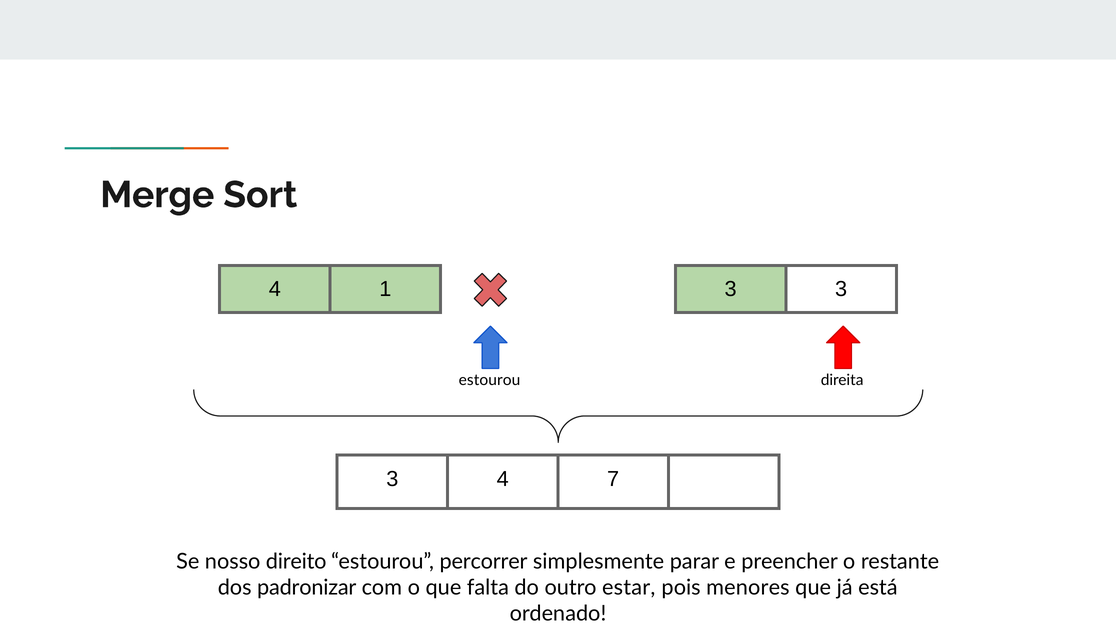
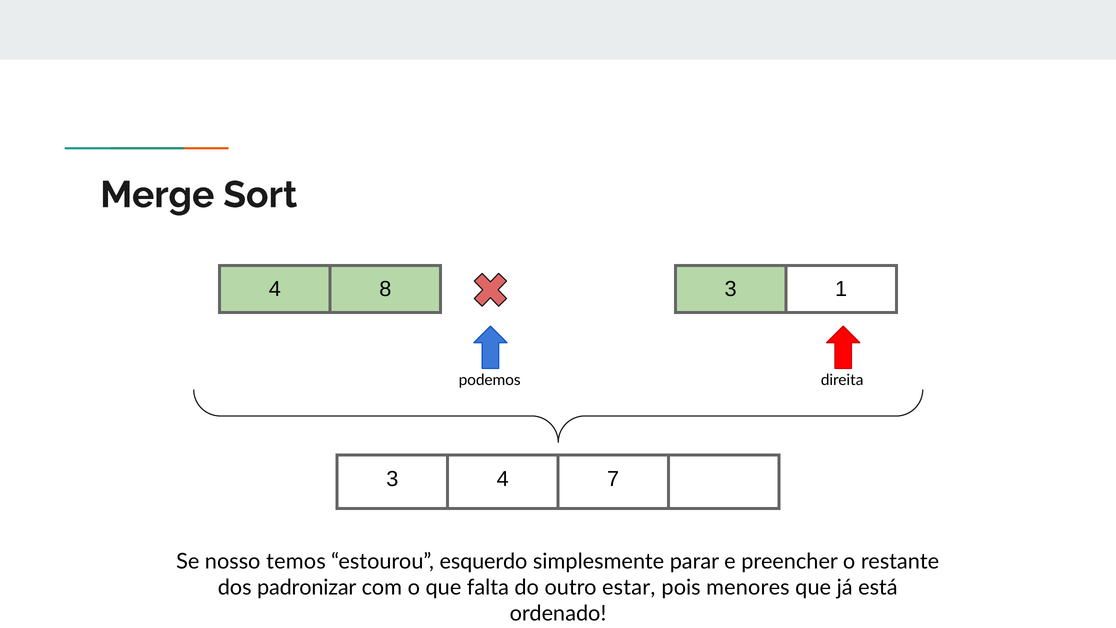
1: 1 -> 8
3 3: 3 -> 1
estourou at (490, 380): estourou -> podemos
direito: direito -> temos
percorrer: percorrer -> esquerdo
